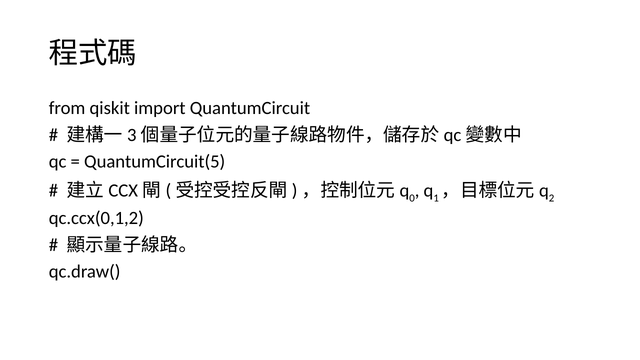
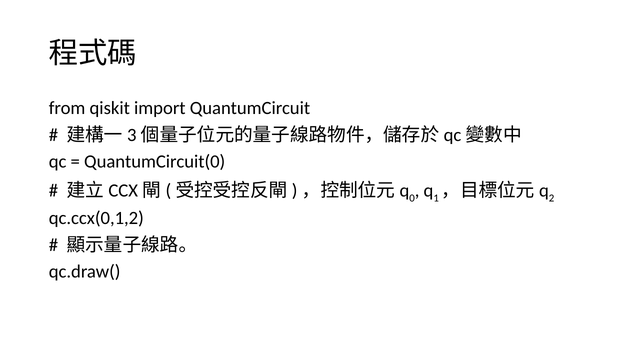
QuantumCircuit(5: QuantumCircuit(5 -> QuantumCircuit(0
